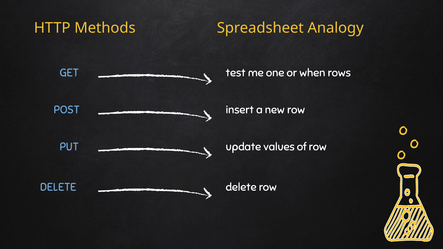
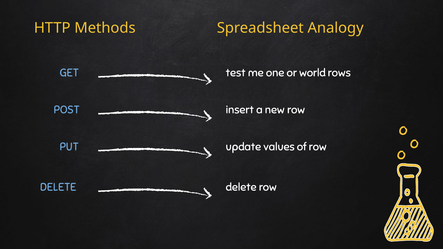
when: when -> world
